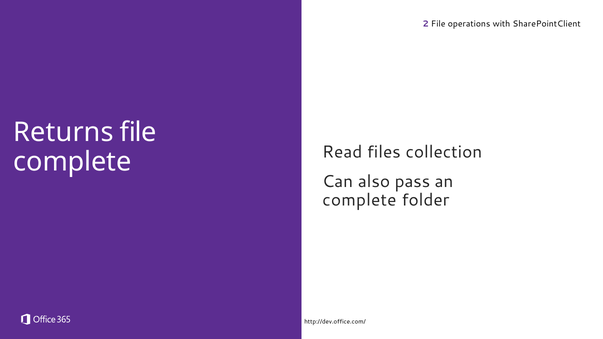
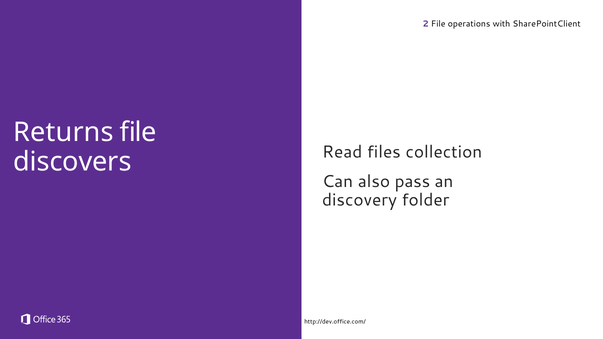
complete at (72, 162): complete -> discovers
complete at (359, 200): complete -> discovery
